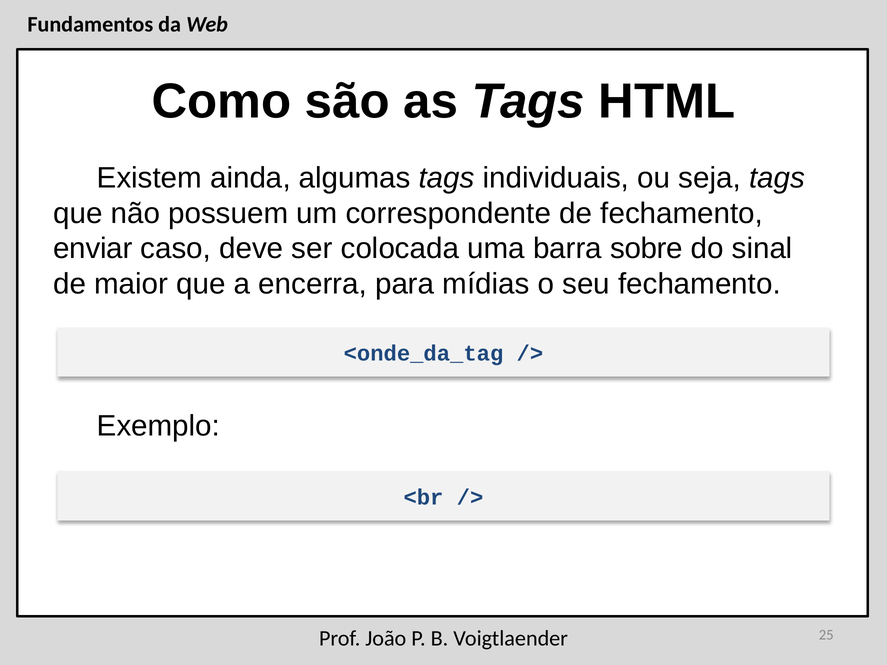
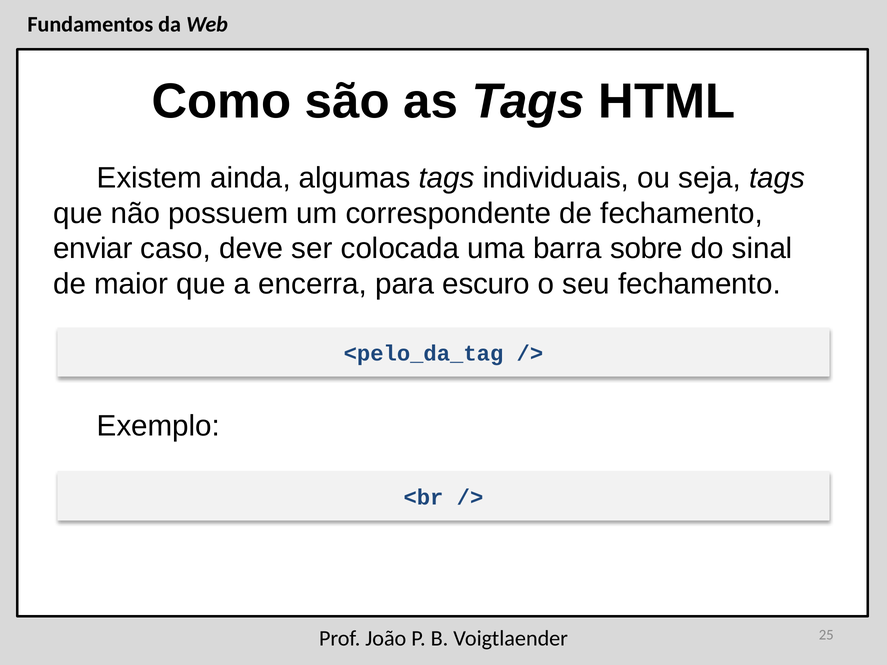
mídias: mídias -> escuro
<onde_da_tag: <onde_da_tag -> <pelo_da_tag
